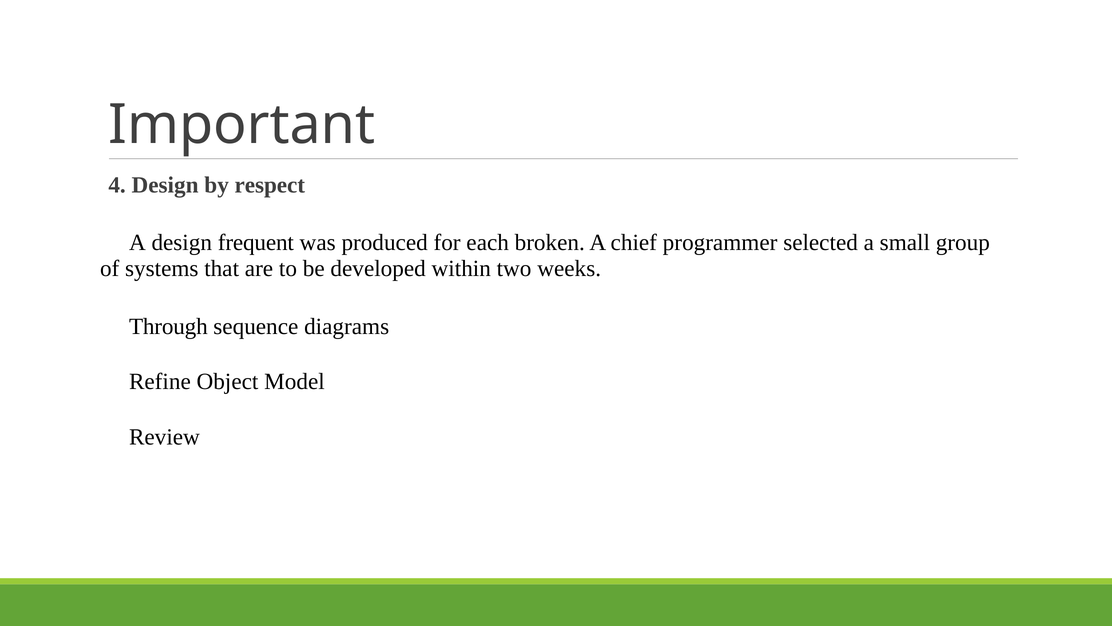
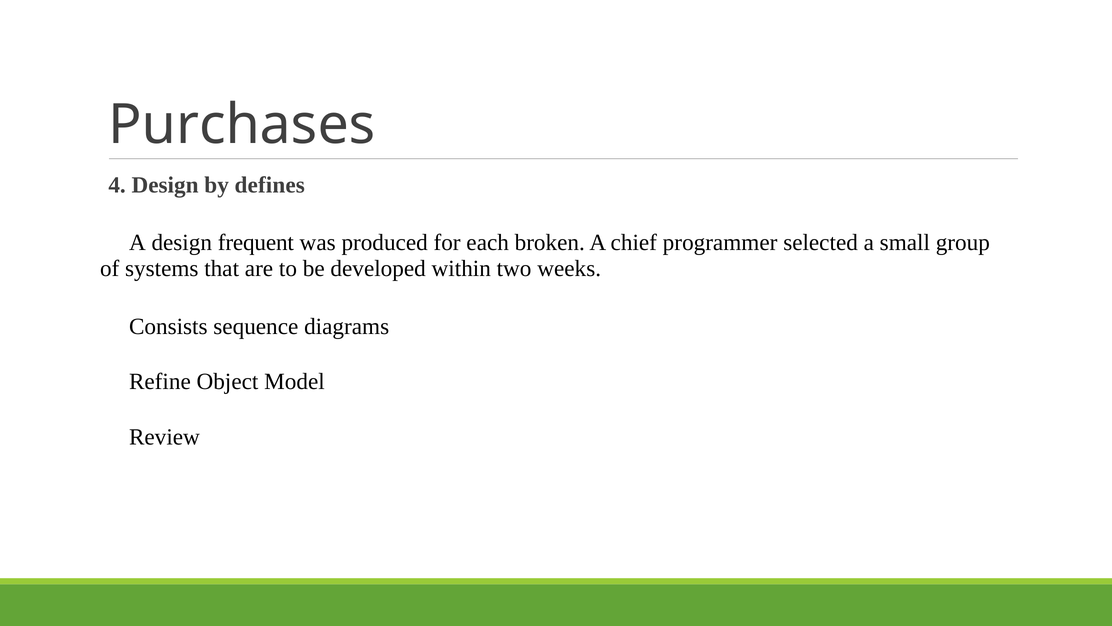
Important: Important -> Purchases
respect: respect -> defines
Through: Through -> Consists
